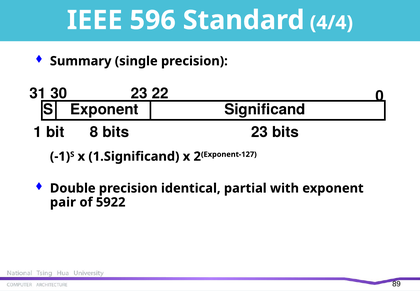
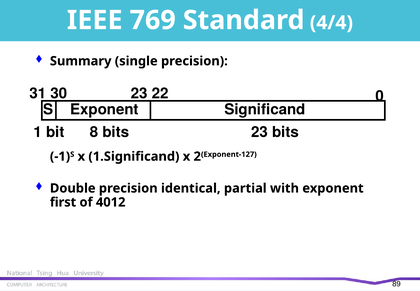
596: 596 -> 769
pair: pair -> first
5922: 5922 -> 4012
